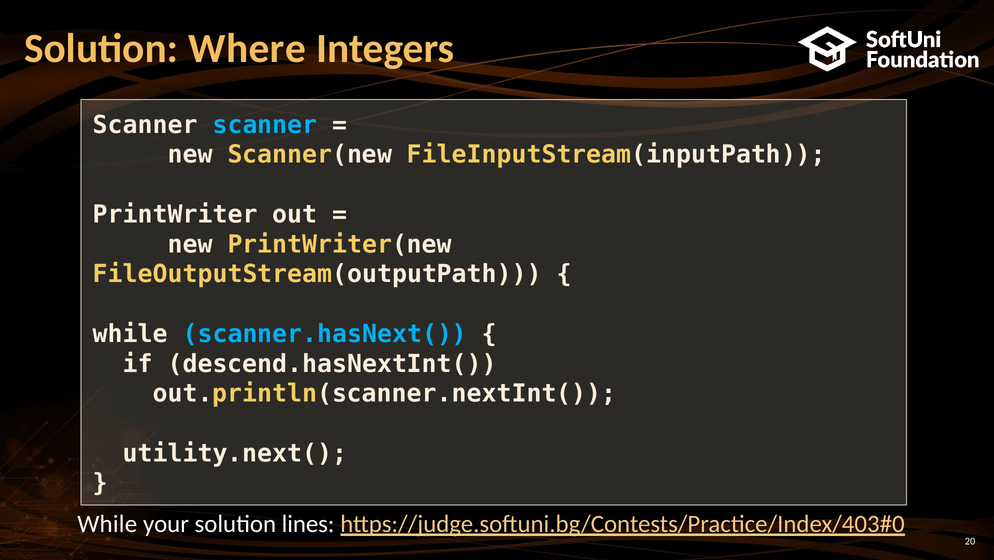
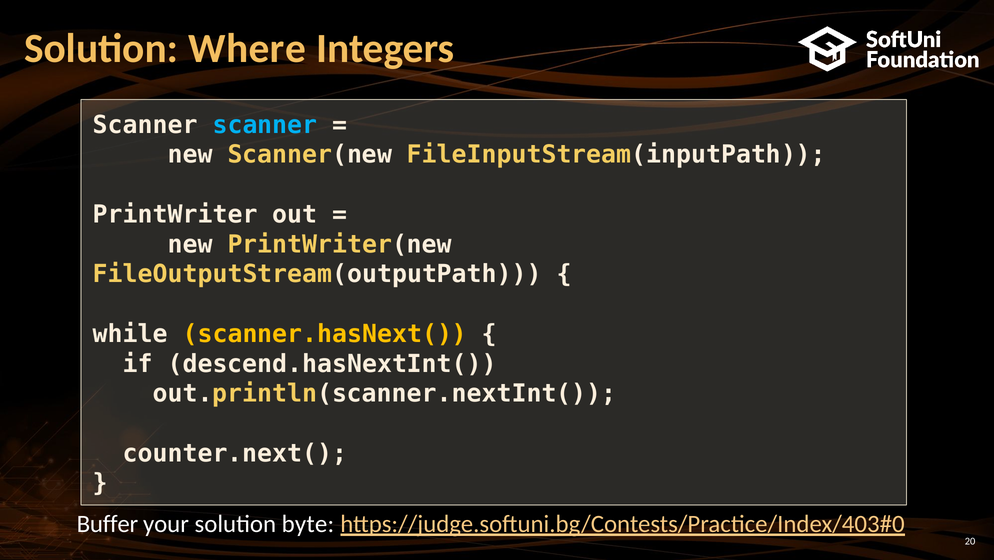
scanner.hasNext( colour: light blue -> yellow
utility.next(: utility.next( -> counter.next(
While at (107, 523): While -> Buffer
lines: lines -> byte
